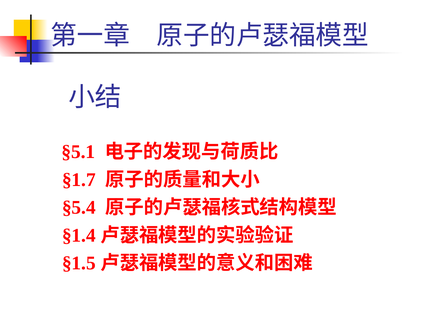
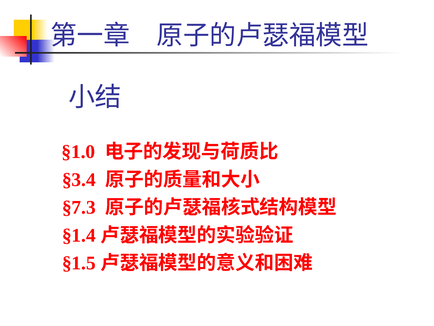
§5.1: §5.1 -> §1.0
§1.7: §1.7 -> §3.4
§5.4: §5.4 -> §7.3
